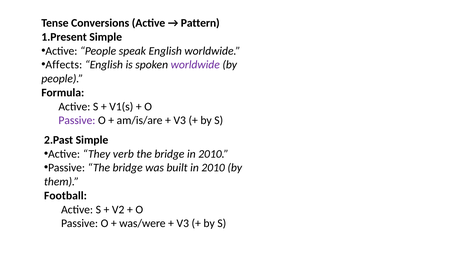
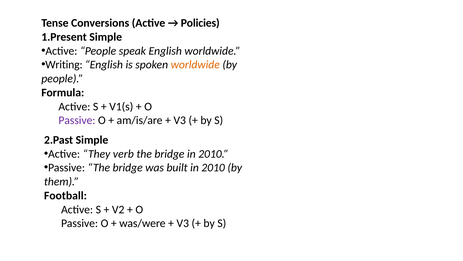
Pattern: Pattern -> Policies
Affects: Affects -> Writing
worldwide at (195, 65) colour: purple -> orange
